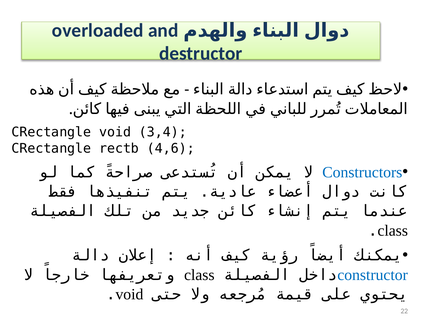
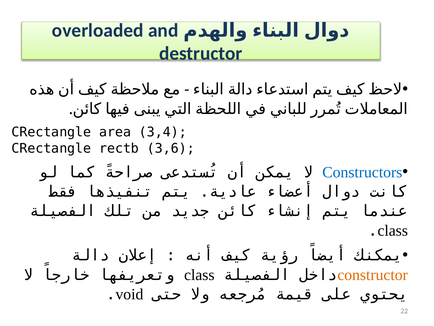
CRectangle void: void -> area
4,6: 4,6 -> 3,6
constructor colour: blue -> orange
